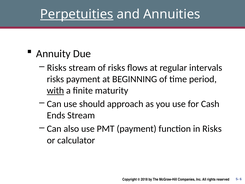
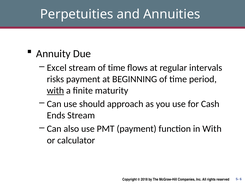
Perpetuities underline: present -> none
Risks at (57, 68): Risks -> Excel
stream of risks: risks -> time
in Risks: Risks -> With
